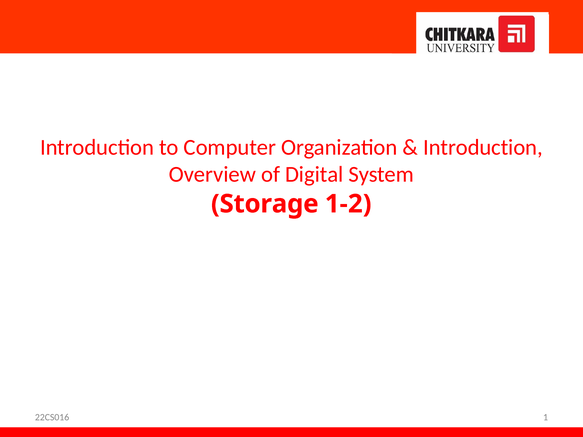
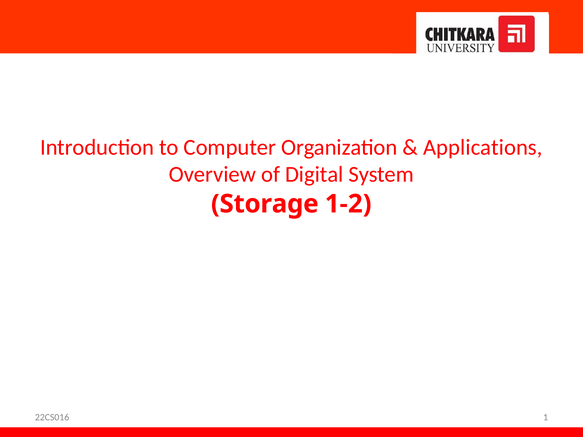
Introduction at (483, 147): Introduction -> Applications
